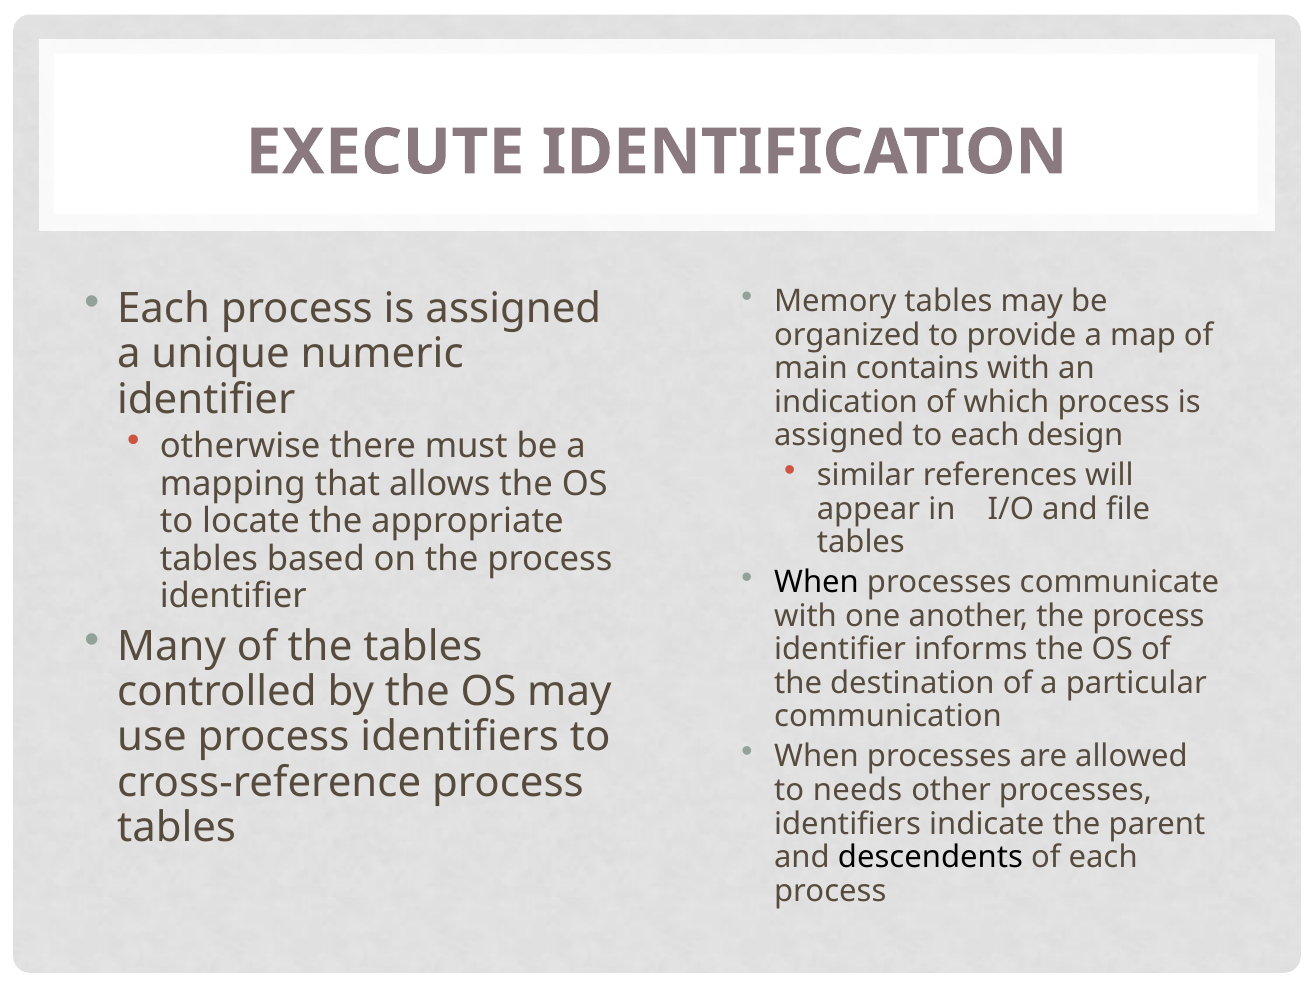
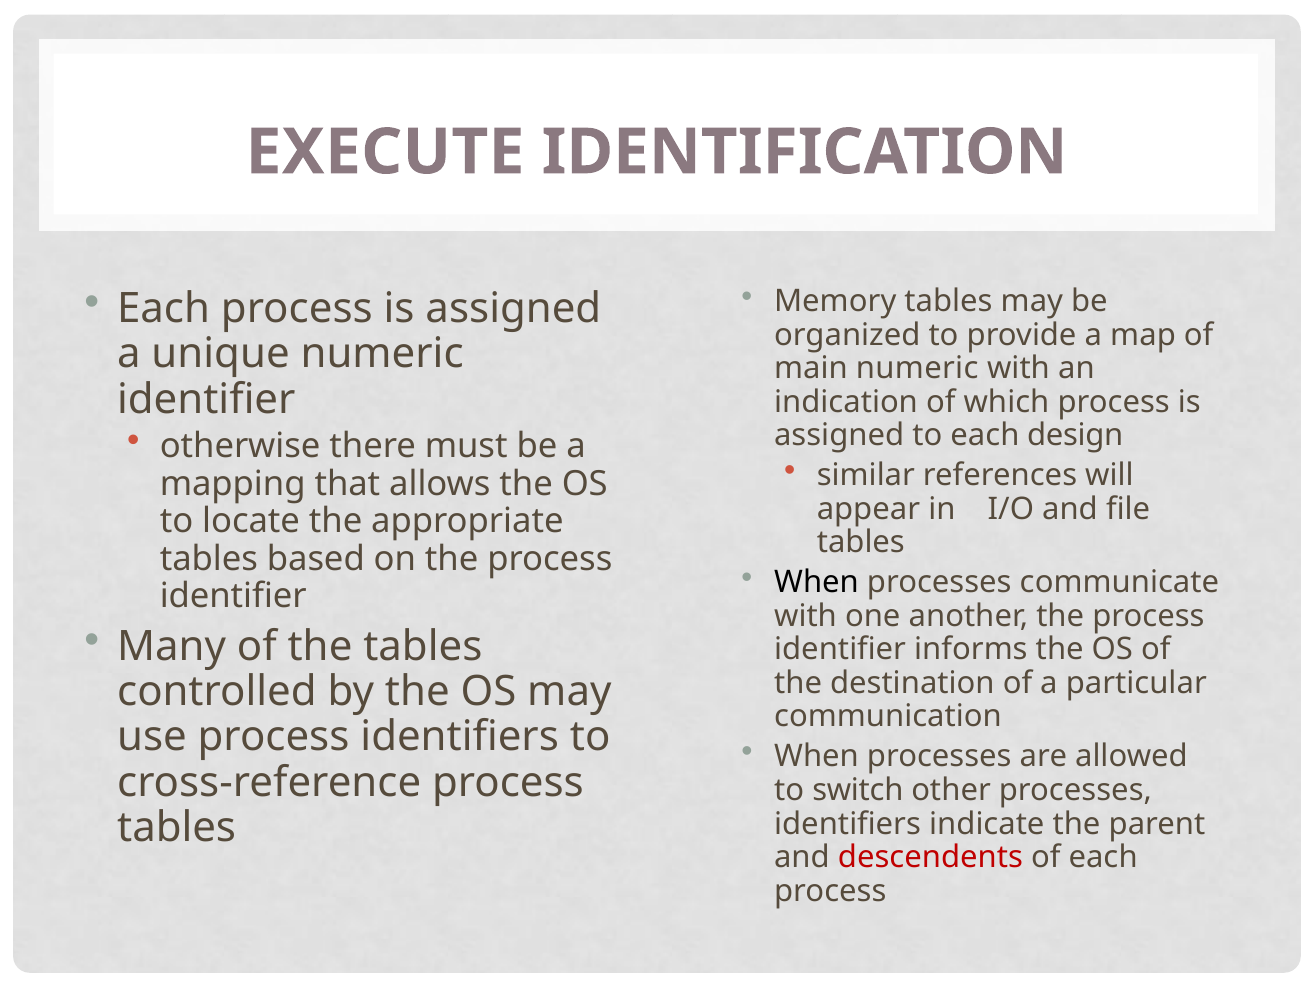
main contains: contains -> numeric
needs: needs -> switch
descendents colour: black -> red
